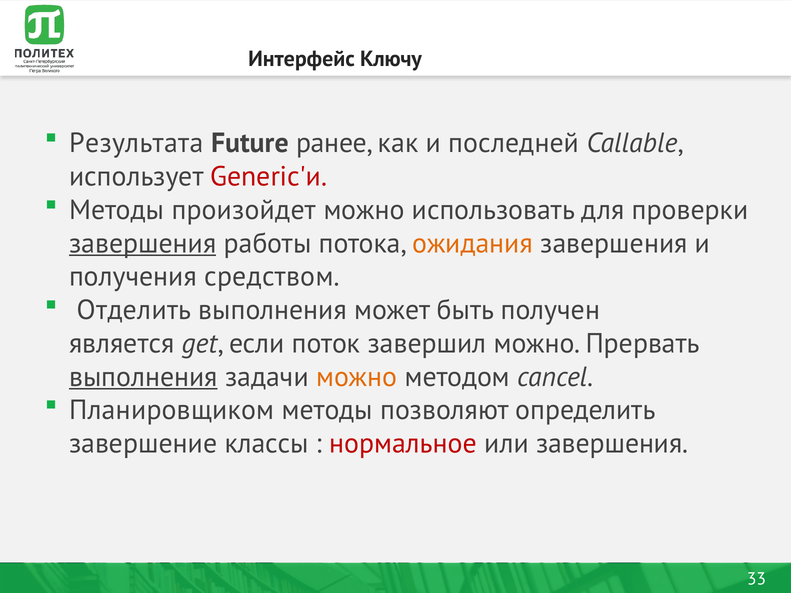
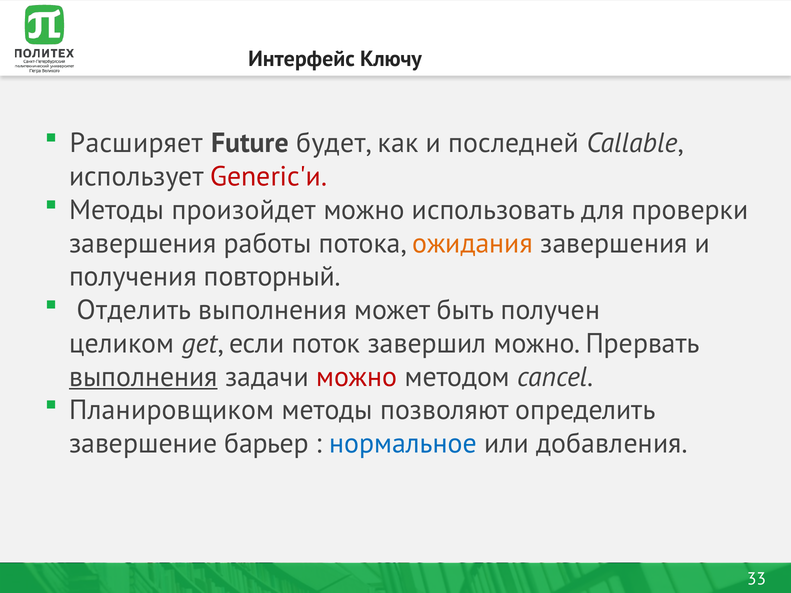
Результата: Результата -> Расширяет
ранее: ранее -> будет
завершения at (143, 243) underline: present -> none
средством: средством -> повторный
является: является -> целиком
можно at (357, 377) colour: orange -> red
классы: классы -> барьер
нормальное colour: red -> blue
или завершения: завершения -> добавления
